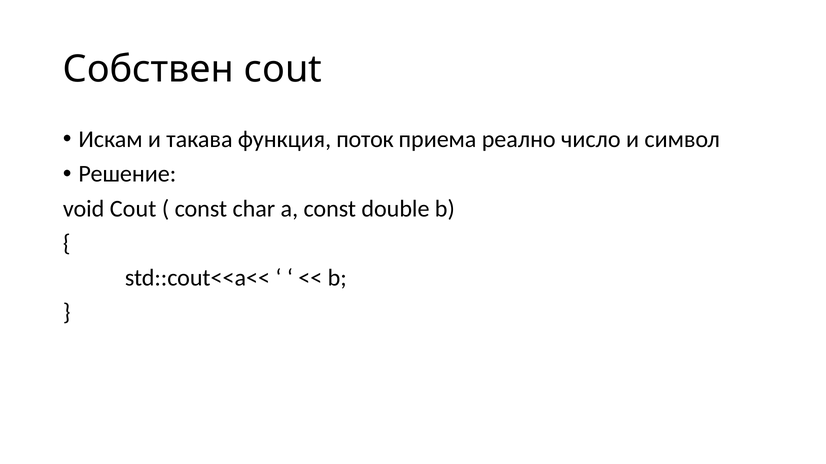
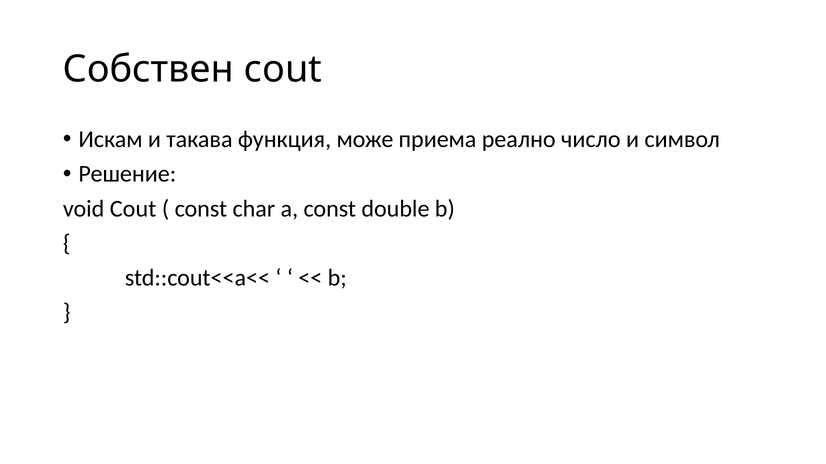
поток: поток -> може
